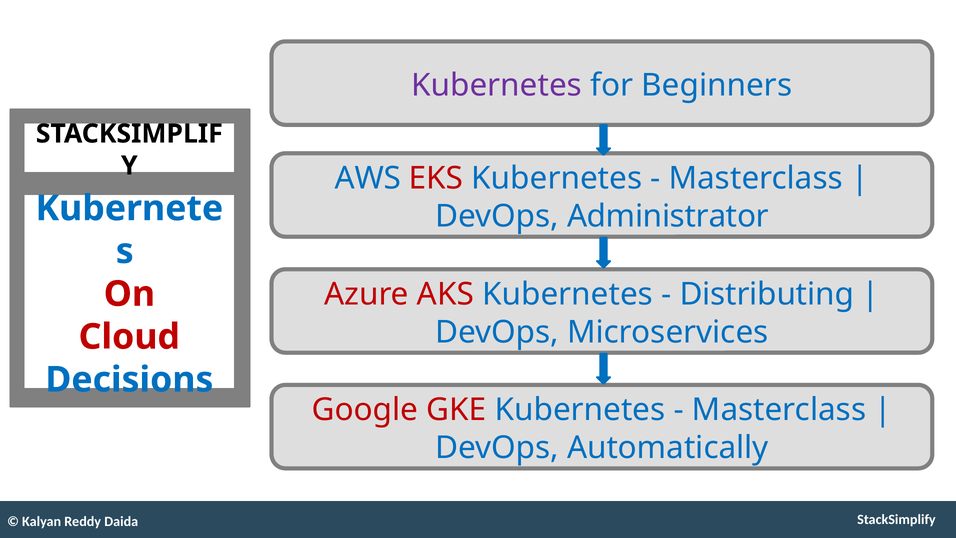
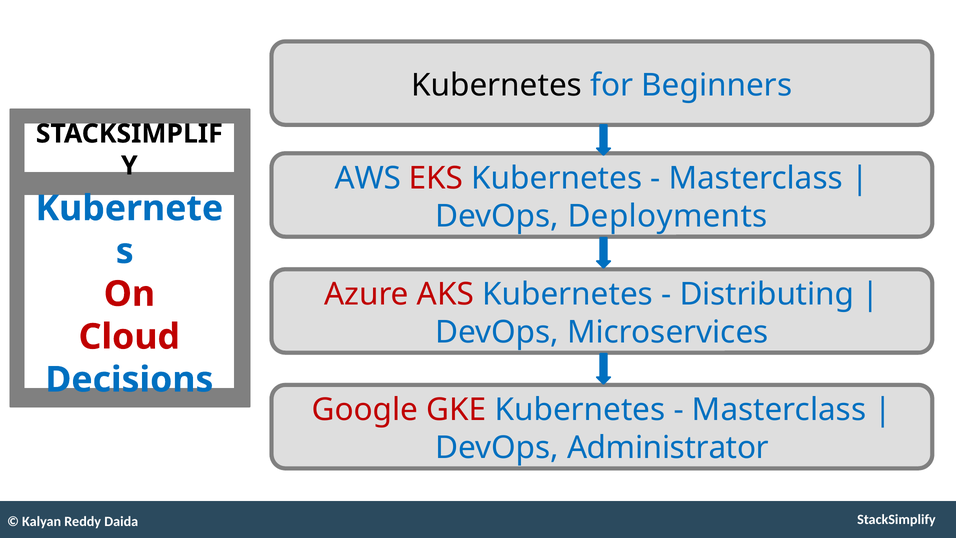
Kubernetes at (497, 85) colour: purple -> black
Administrator: Administrator -> Deployments
Automatically: Automatically -> Administrator
